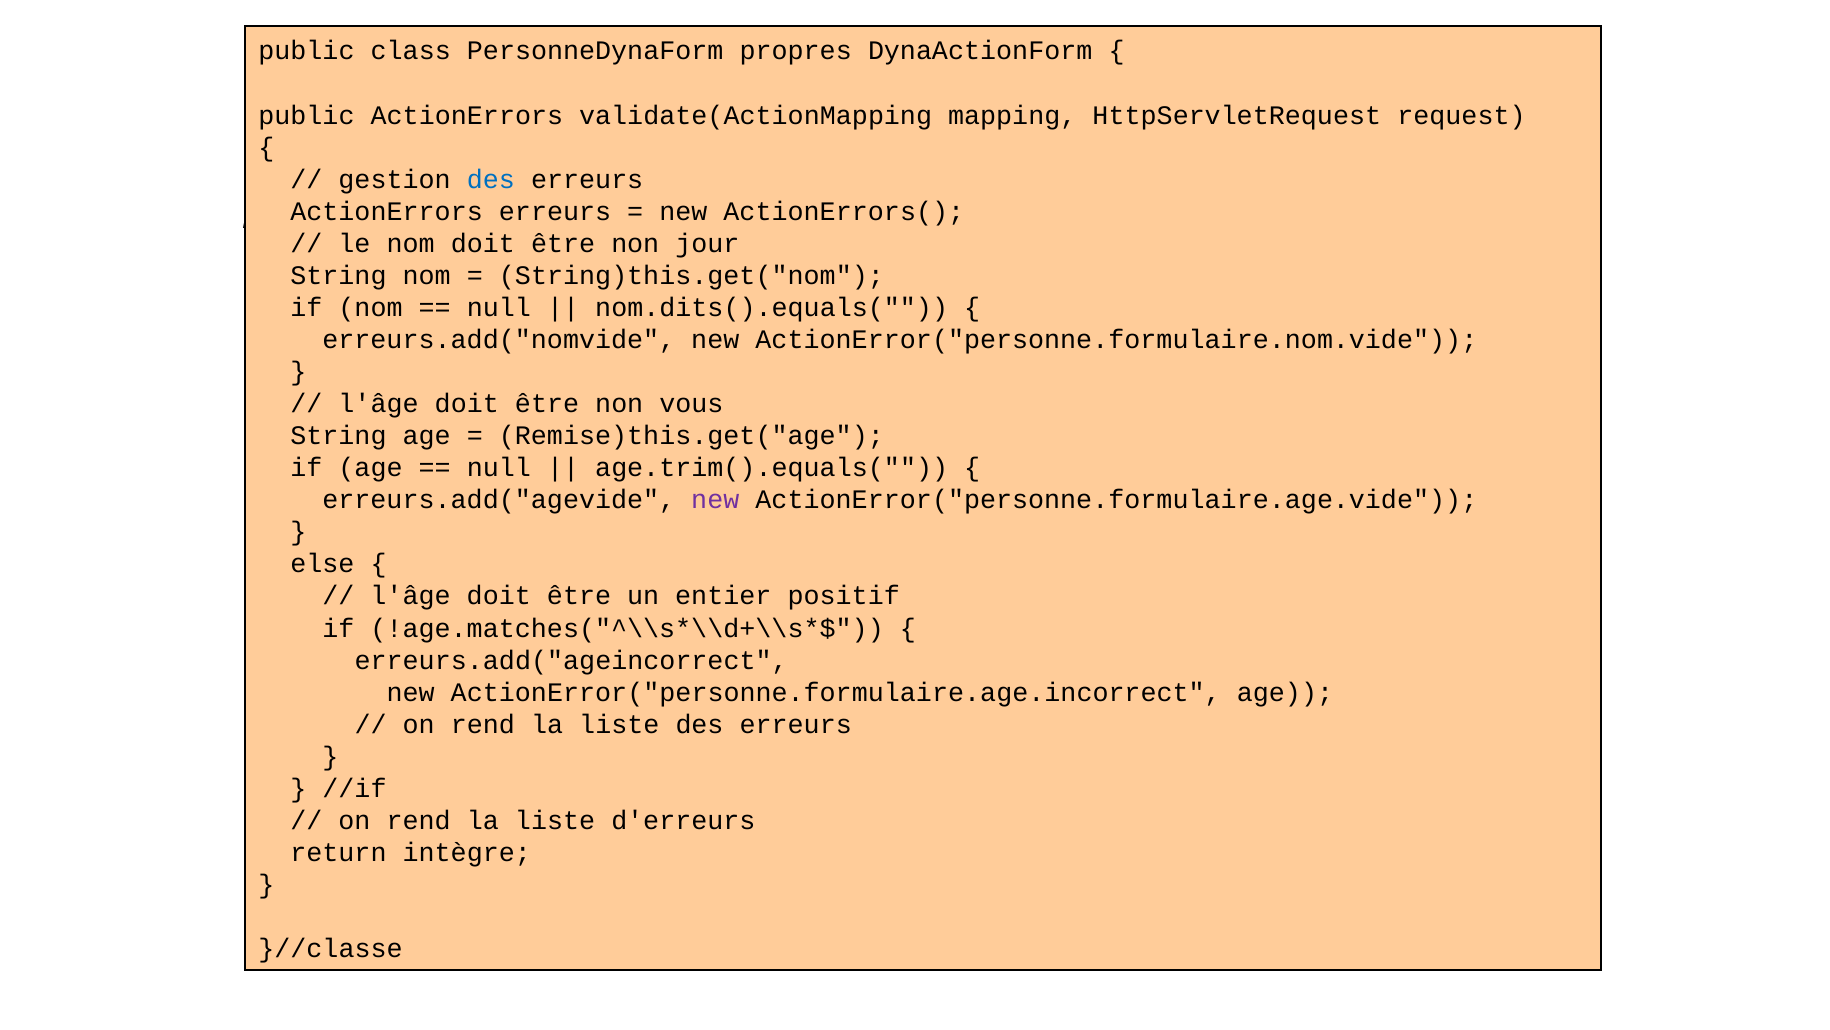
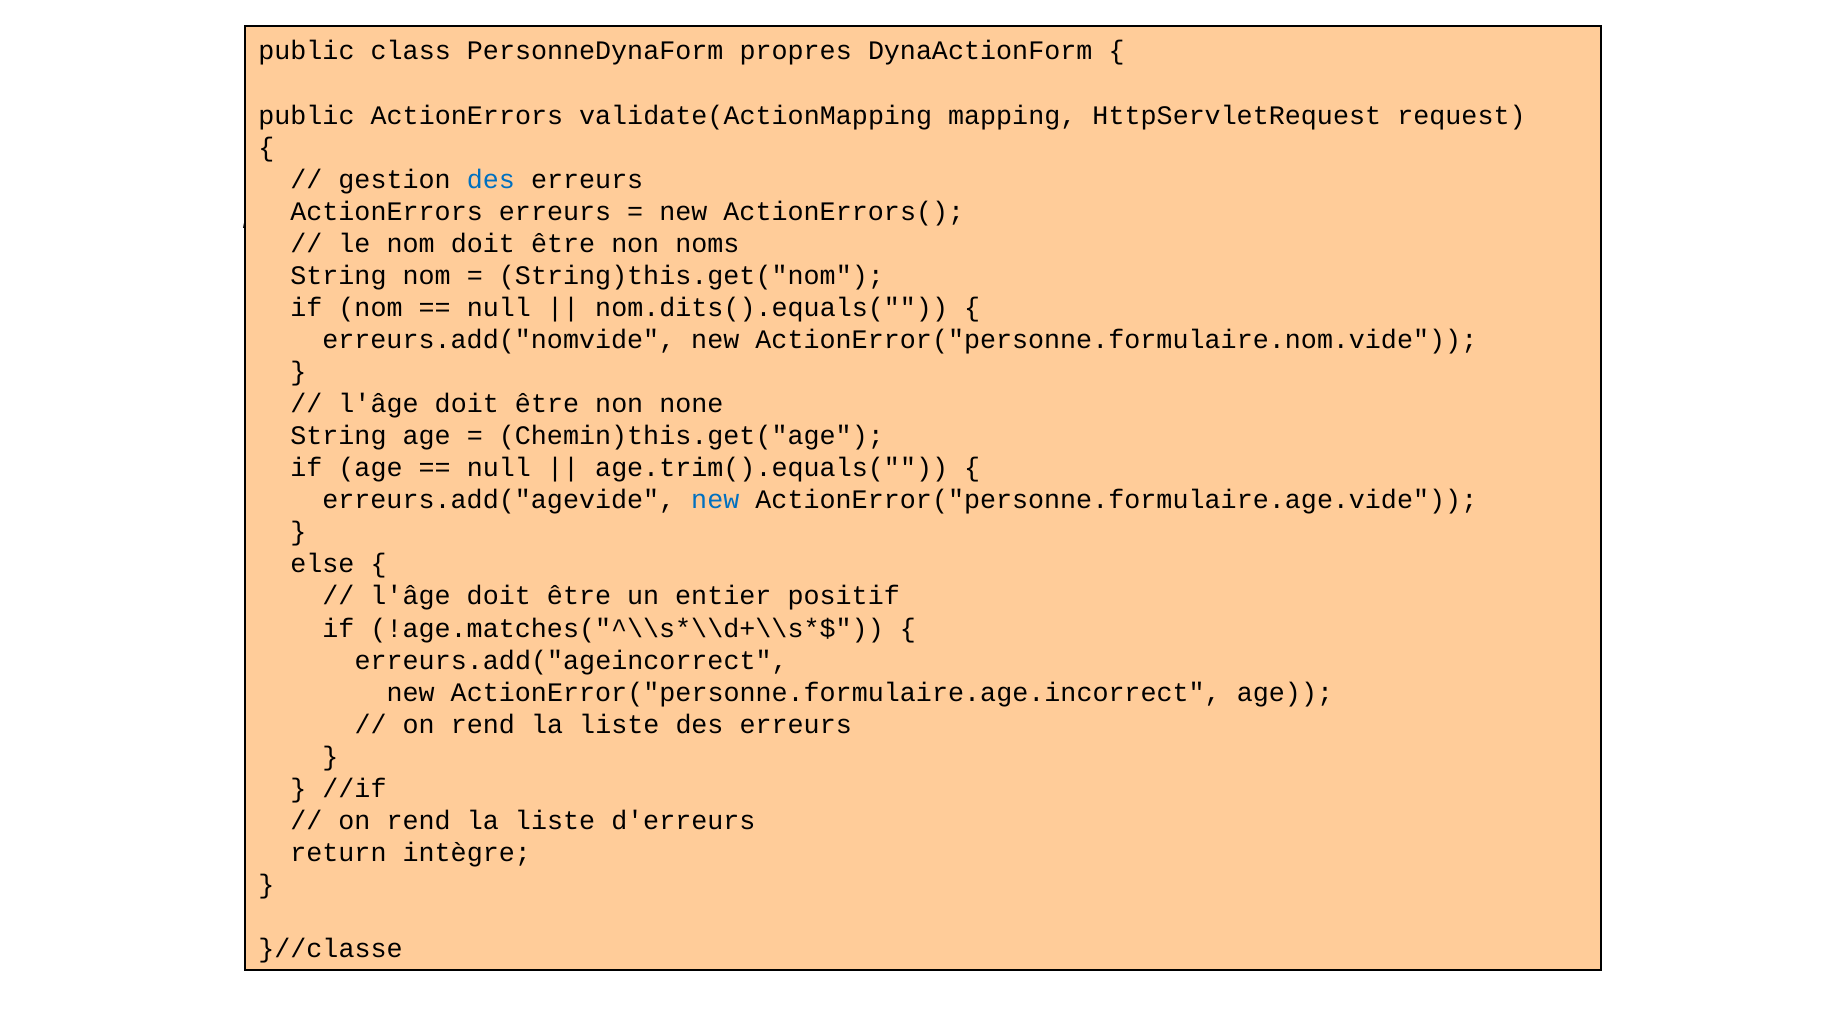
jour: jour -> noms
vous: vous -> none
Remise)this.get("age: Remise)this.get("age -> Chemin)this.get("age
new at (715, 500) colour: purple -> blue
